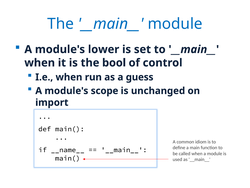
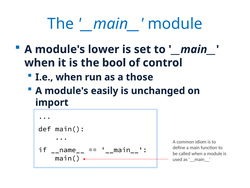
guess: guess -> those
scope: scope -> easily
